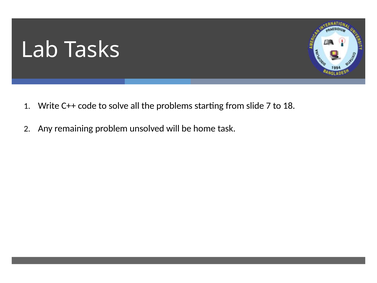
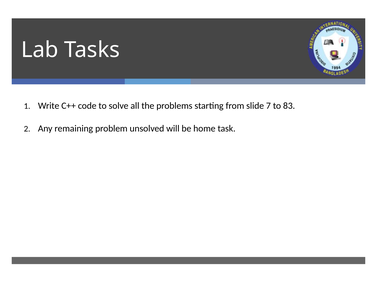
18: 18 -> 83
